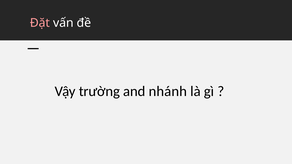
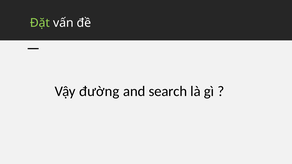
Đặt colour: pink -> light green
trường: trường -> đường
nhánh: nhánh -> search
